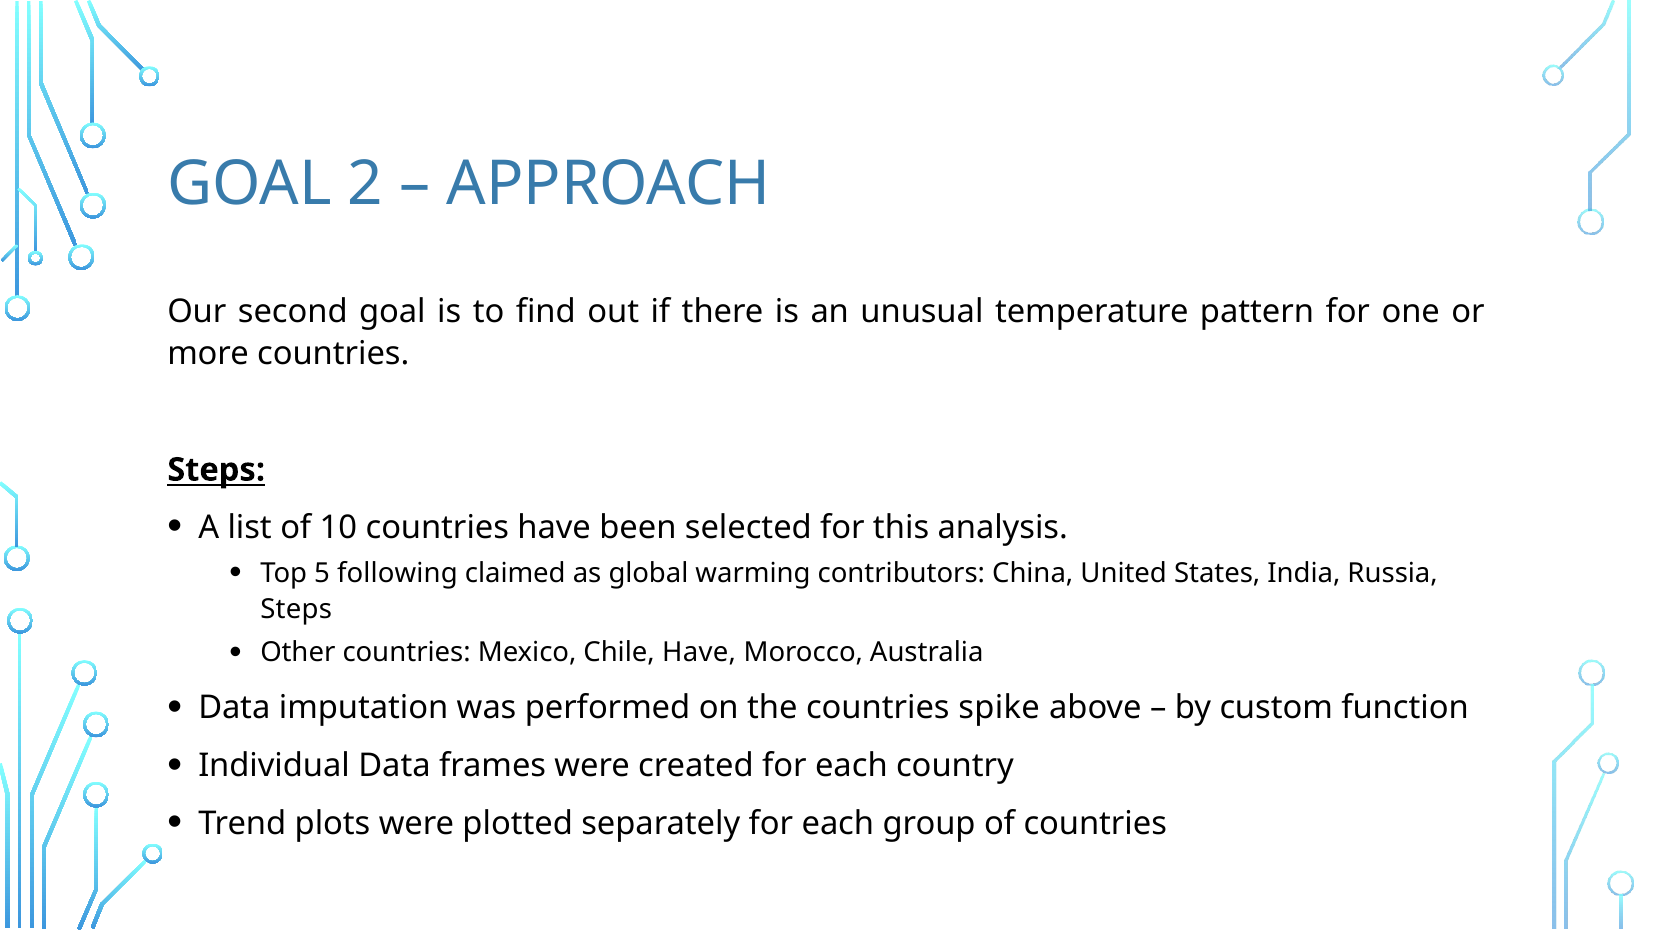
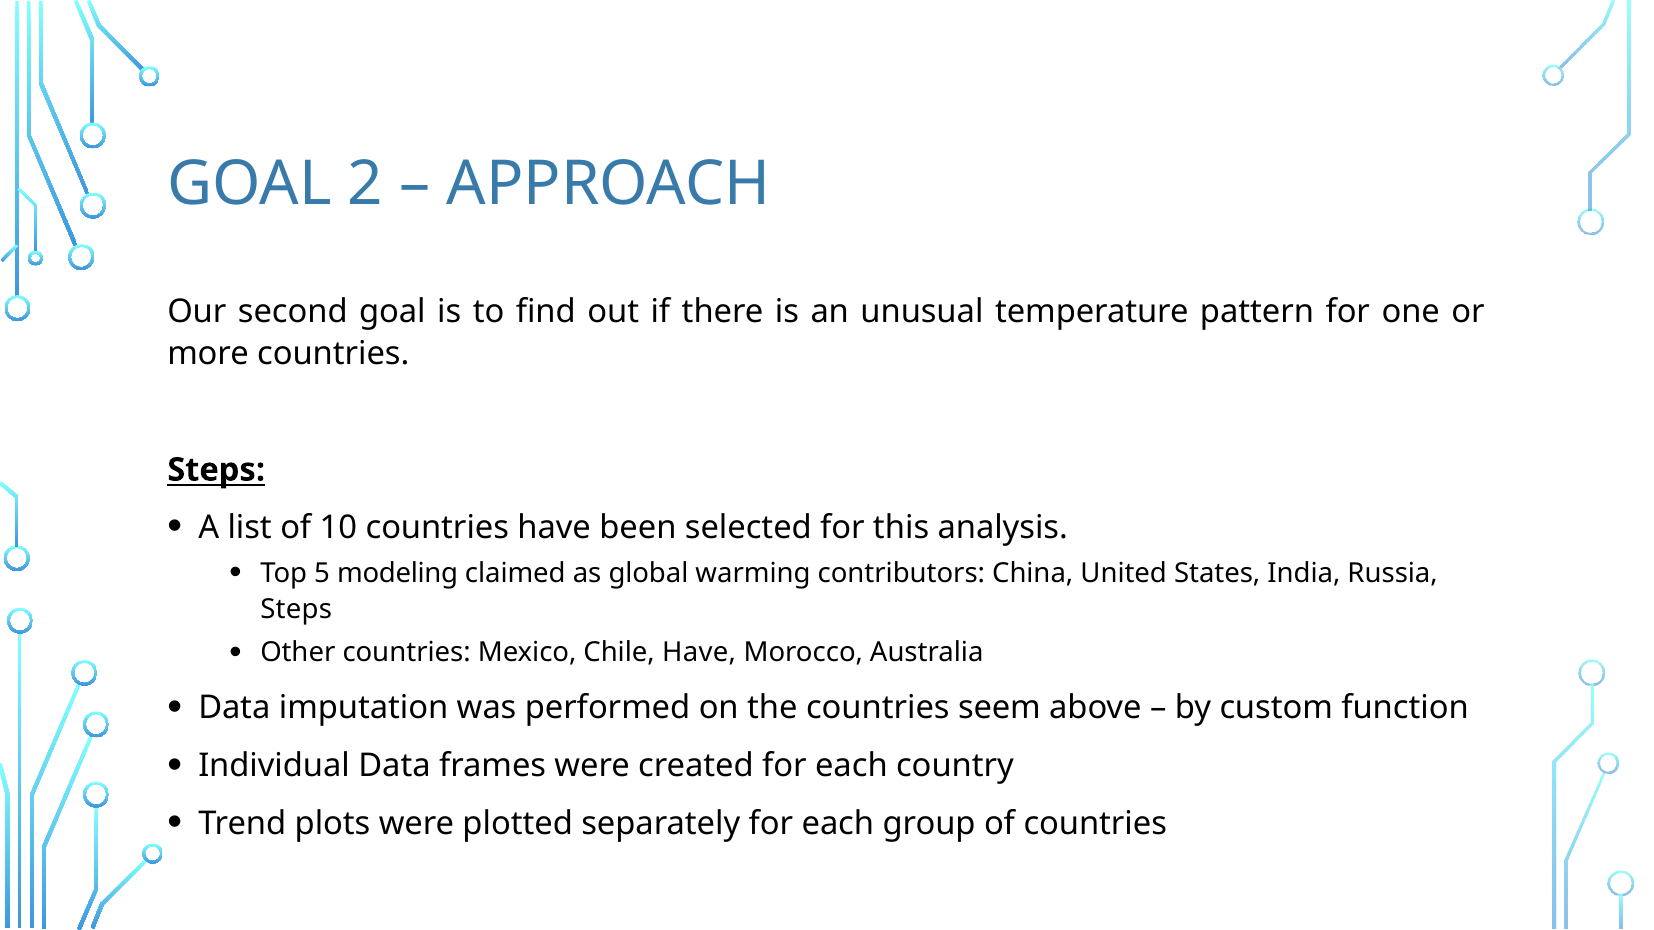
following: following -> modeling
spike: spike -> seem
